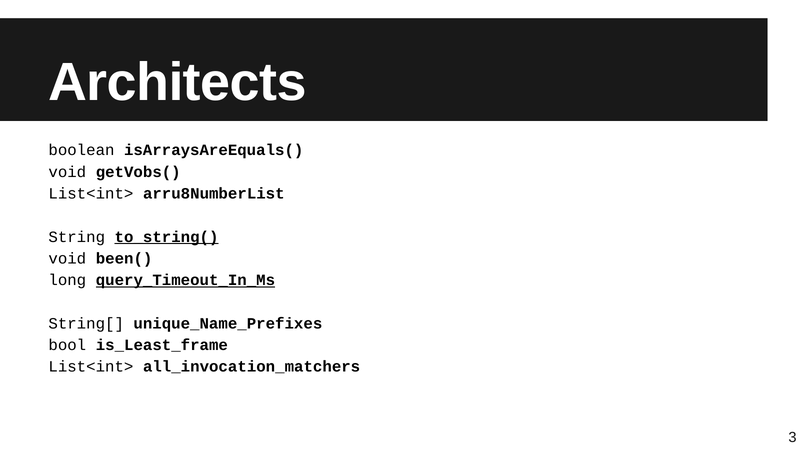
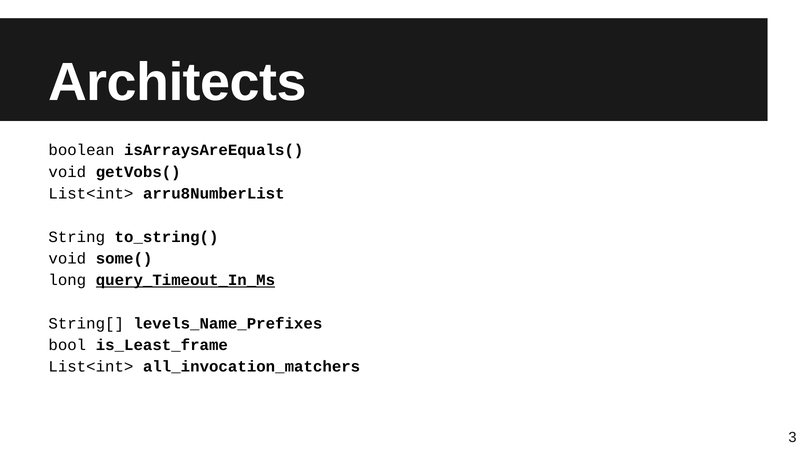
to_string( underline: present -> none
been(: been( -> some(
unique_Name_Prefixes: unique_Name_Prefixes -> levels_Name_Prefixes
